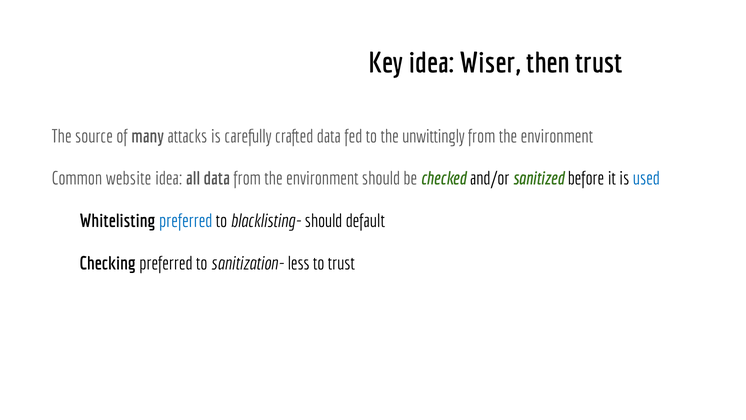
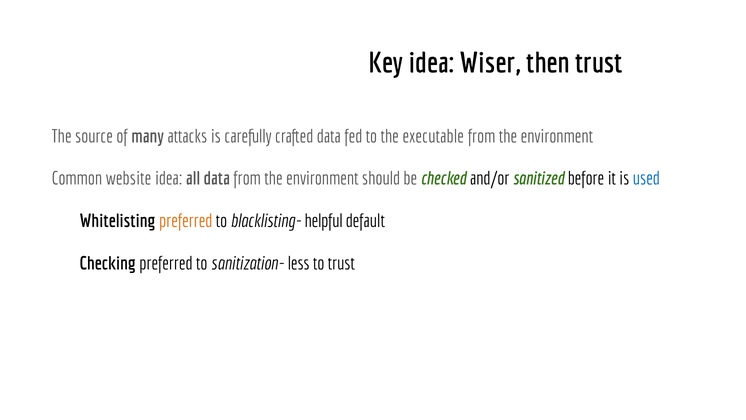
unwittingly: unwittingly -> executable
preferred at (186, 221) colour: blue -> orange
blacklisting- should: should -> helpful
